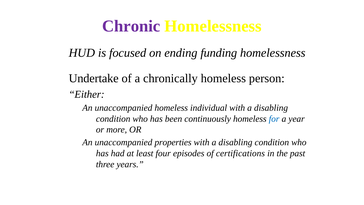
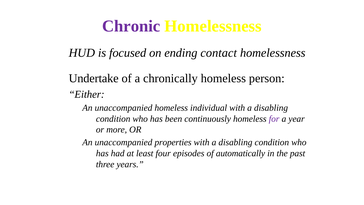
funding: funding -> contact
for colour: blue -> purple
certifications: certifications -> automatically
